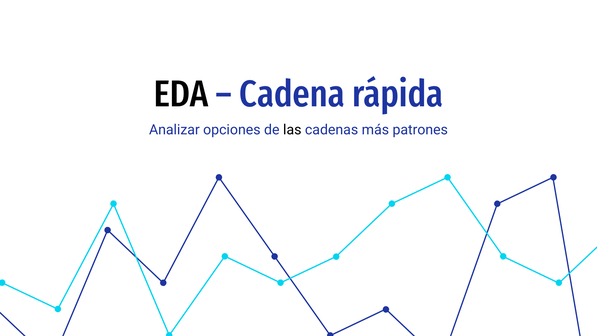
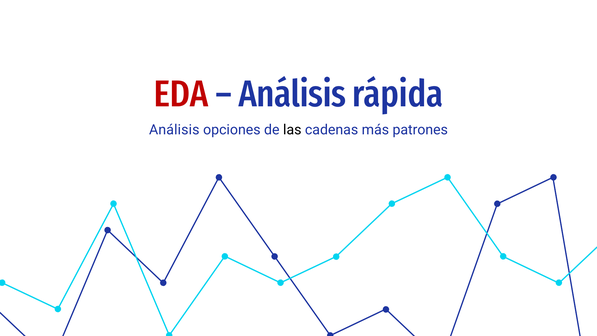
EDA colour: black -> red
Cadena at (292, 94): Cadena -> Análisis
Analizar at (174, 130): Analizar -> Análisis
